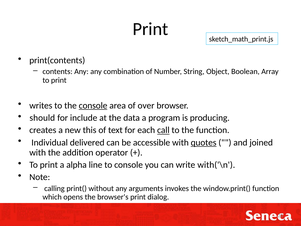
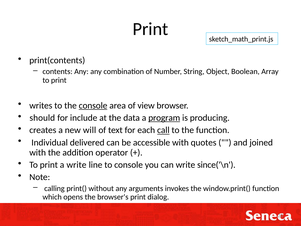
over: over -> view
program underline: none -> present
this: this -> will
quotes underline: present -> none
a alpha: alpha -> write
with('\n: with('\n -> since('\n
